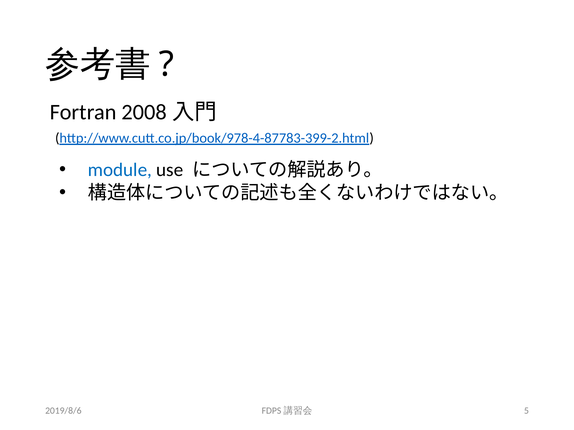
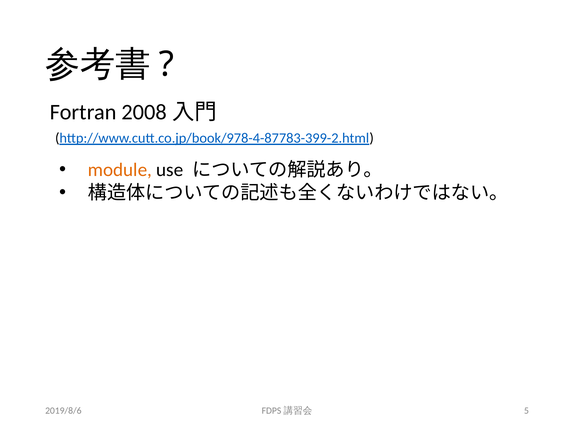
module colour: blue -> orange
